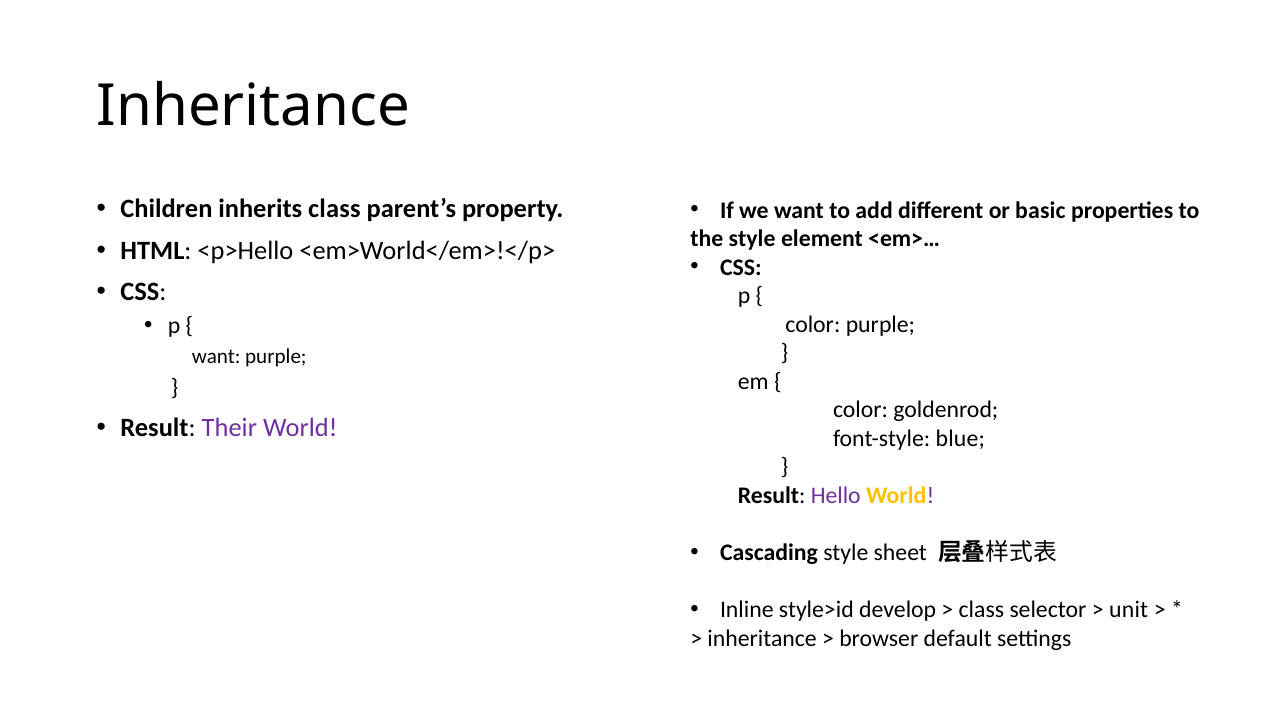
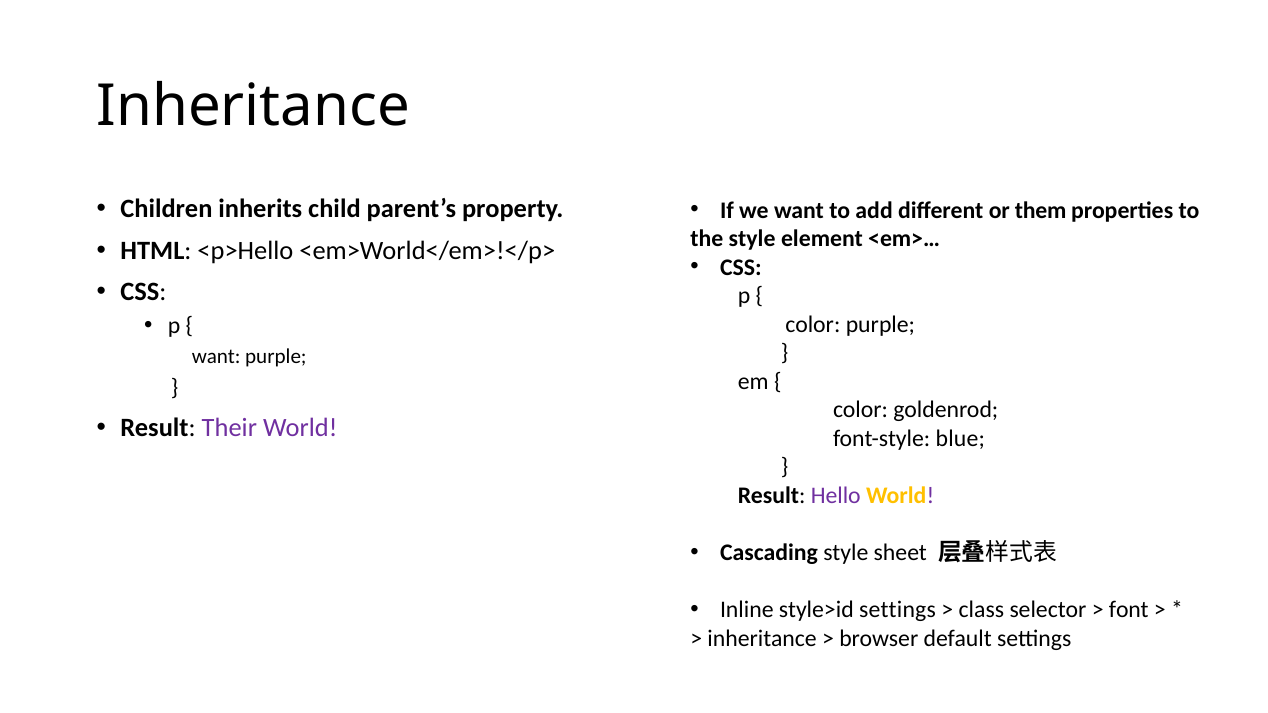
inherits class: class -> child
basic: basic -> them
style>id develop: develop -> settings
unit: unit -> font
